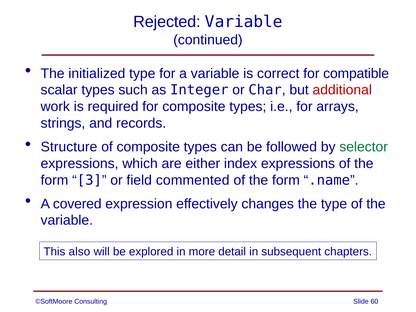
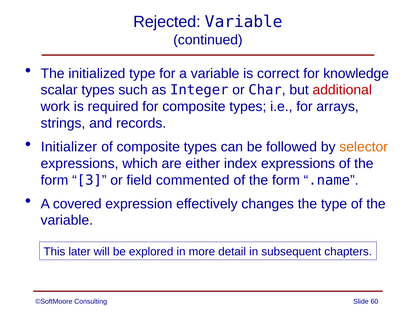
compatible: compatible -> knowledge
Structure: Structure -> Initializer
selector colour: green -> orange
also: also -> later
